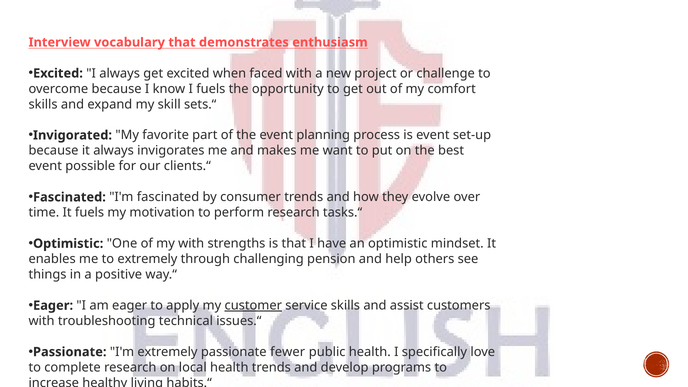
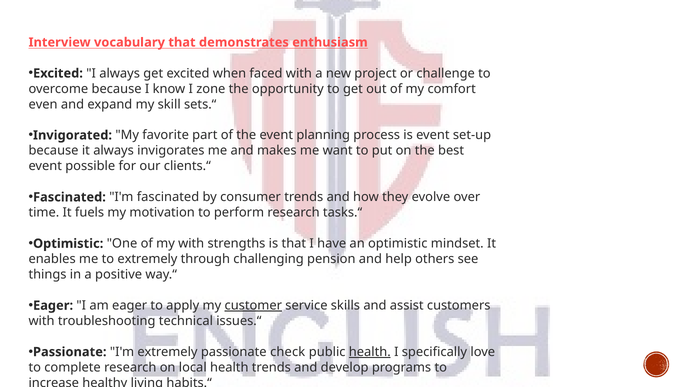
I fuels: fuels -> zone
skills at (43, 104): skills -> even
fewer: fewer -> check
health at (370, 352) underline: none -> present
